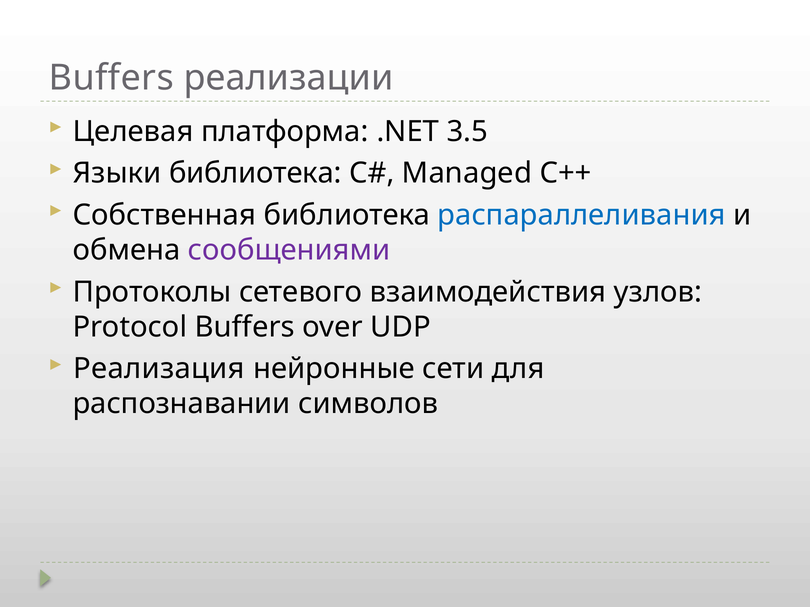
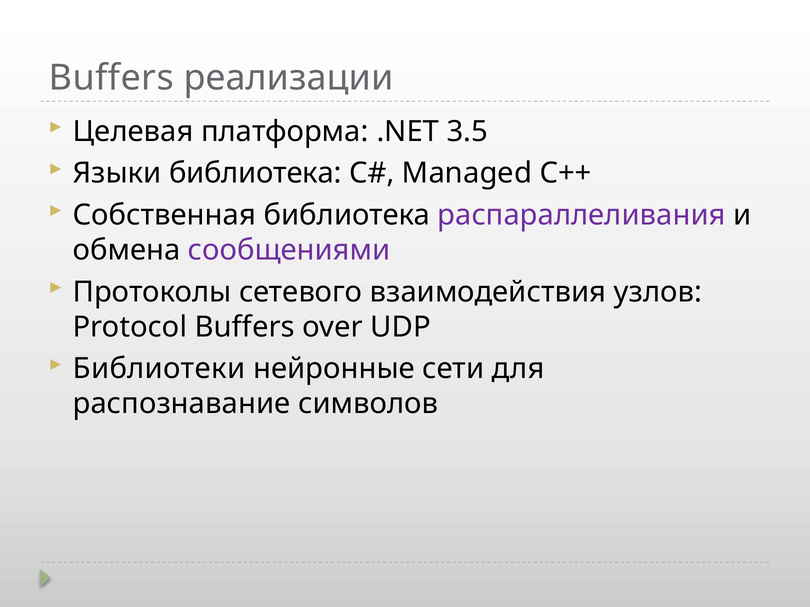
распараллеливания colour: blue -> purple
Реализация: Реализация -> Библиотеки
распознавании: распознавании -> распознавание
